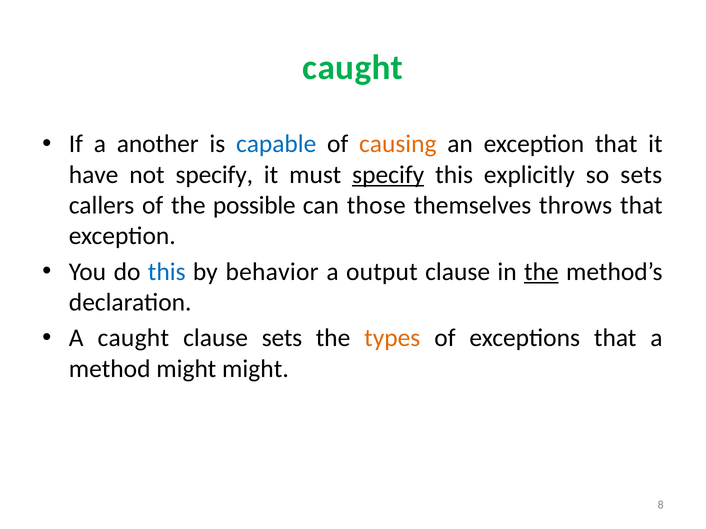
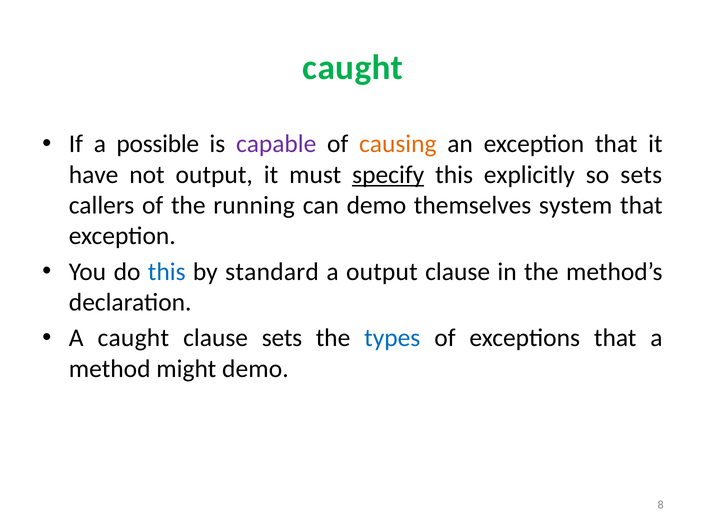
another: another -> possible
capable colour: blue -> purple
not specify: specify -> output
possible: possible -> running
can those: those -> demo
throws: throws -> system
behavior: behavior -> standard
the at (541, 272) underline: present -> none
types colour: orange -> blue
might might: might -> demo
